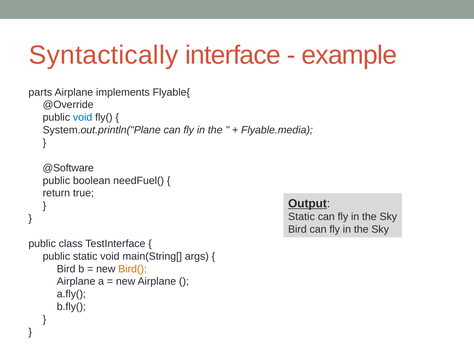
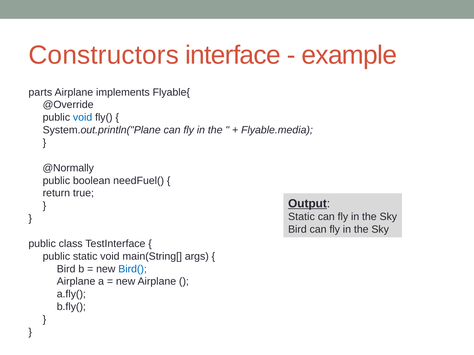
Syntactically: Syntactically -> Constructors
@Software: @Software -> @Normally
Bird( colour: orange -> blue
